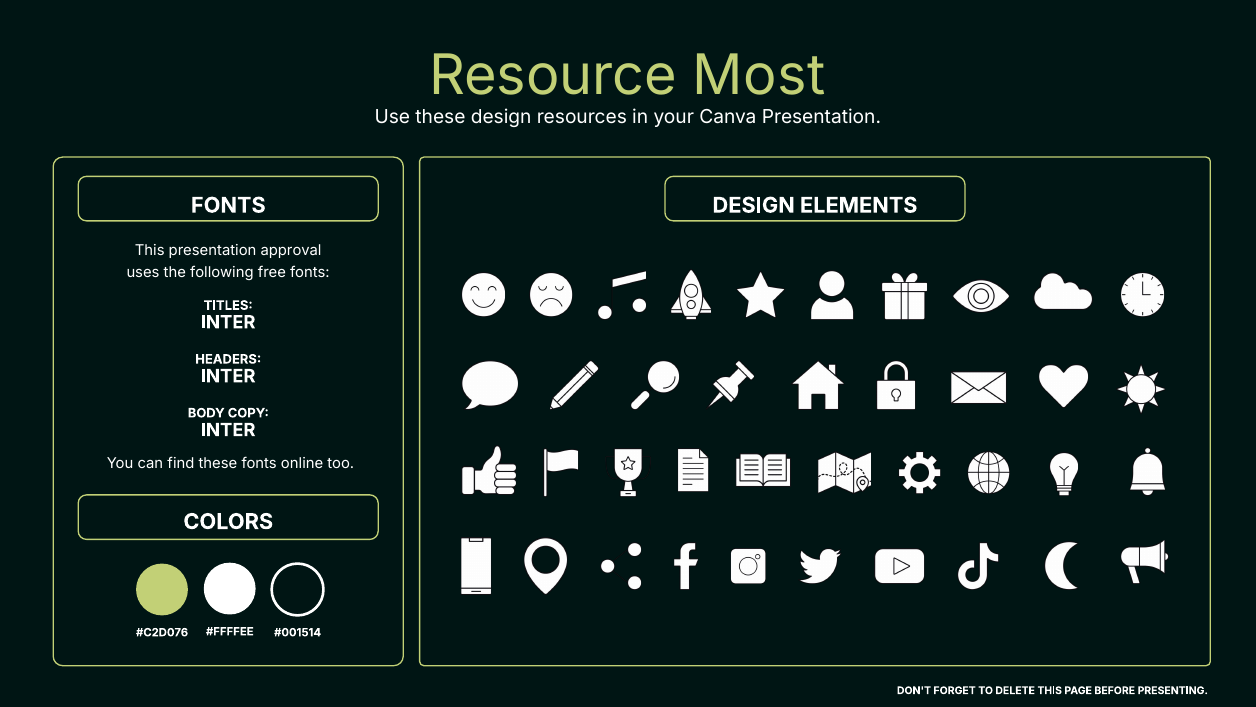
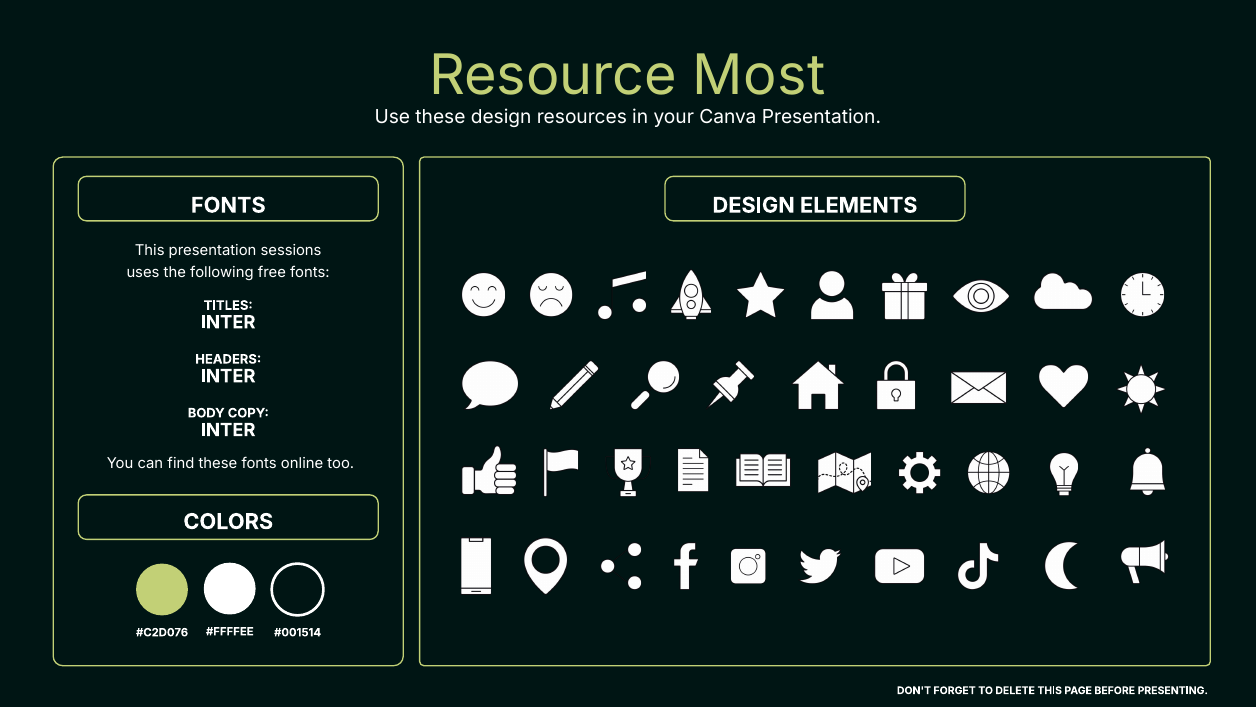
approval: approval -> sessions
